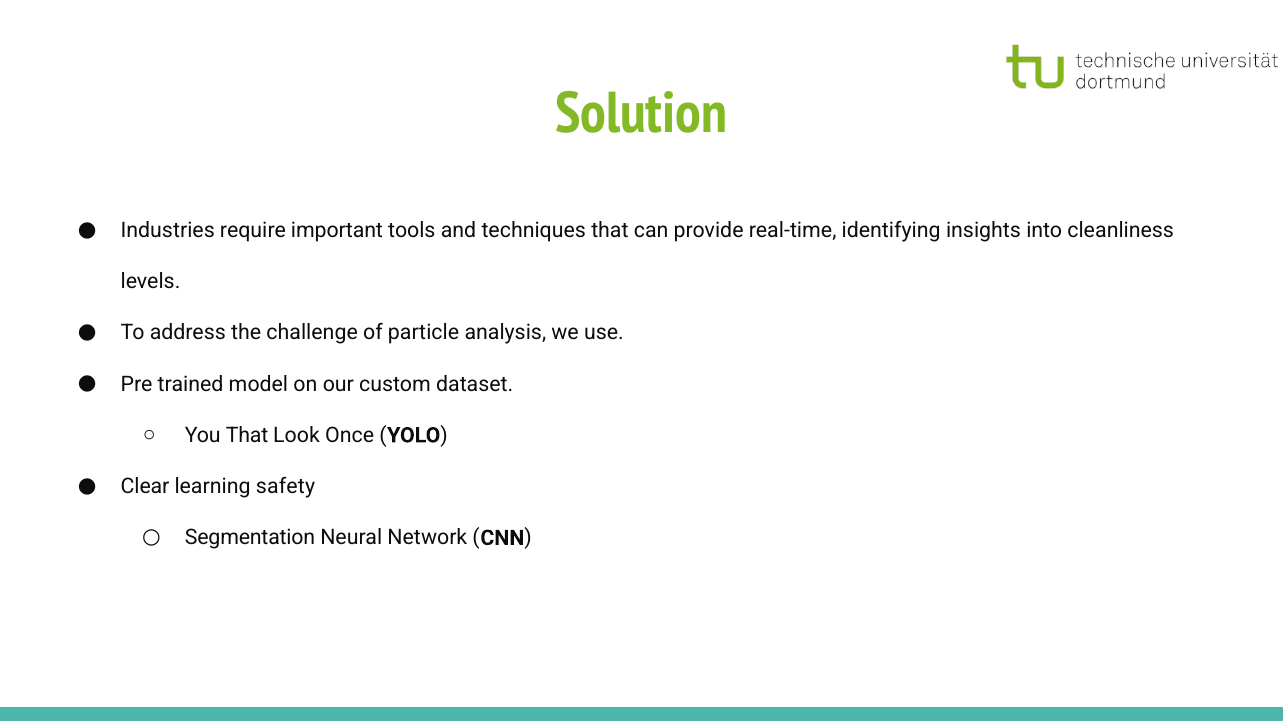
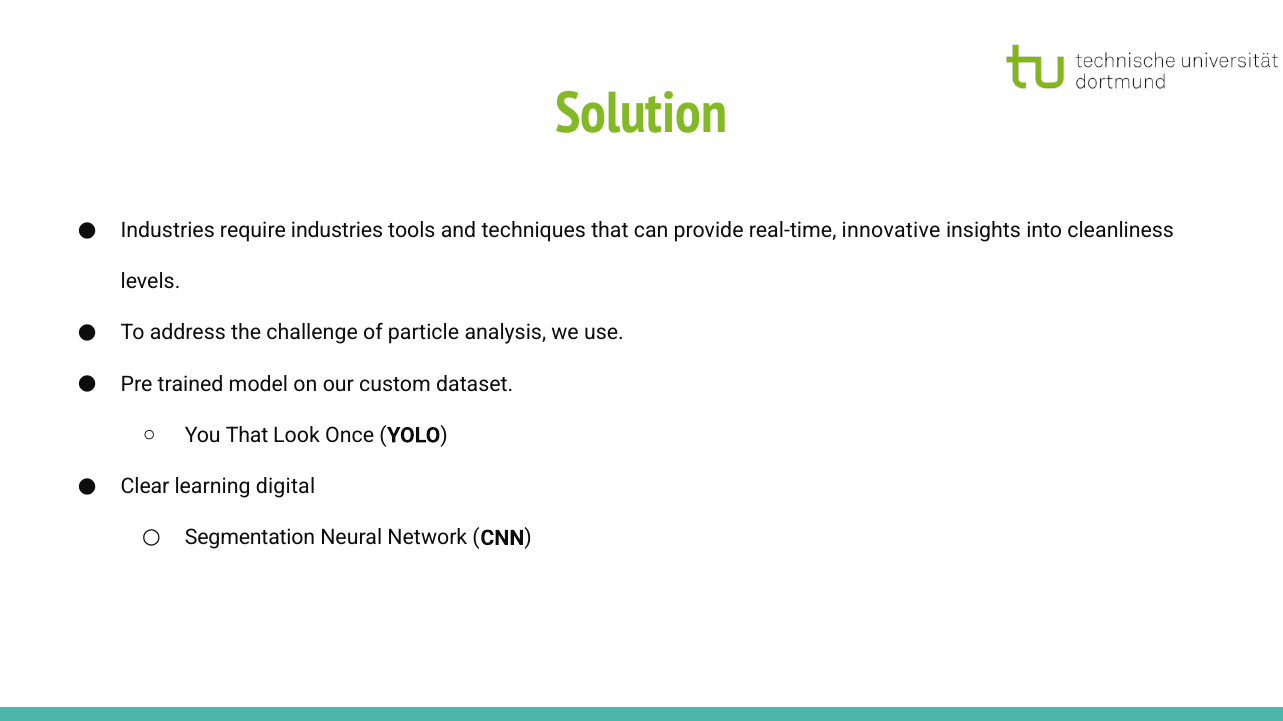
require important: important -> industries
identifying: identifying -> innovative
safety: safety -> digital
